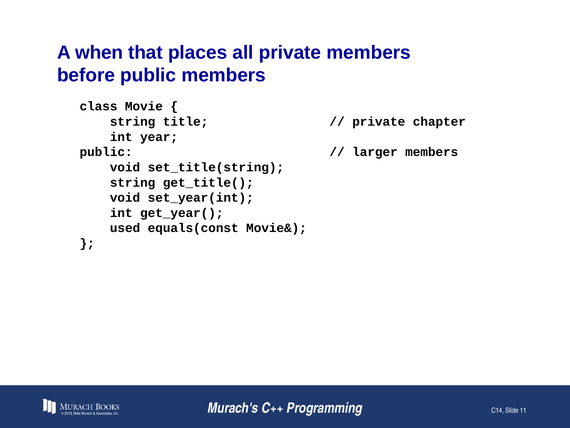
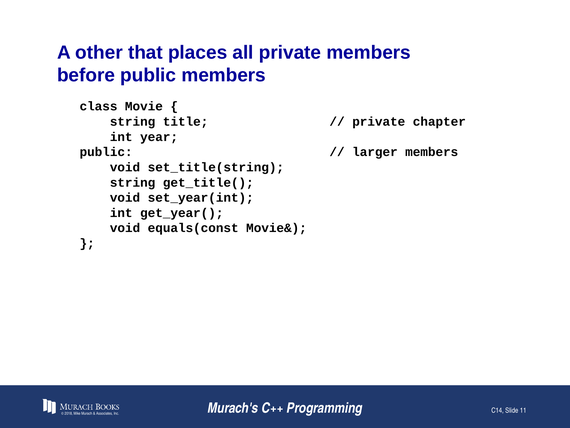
when: when -> other
used at (125, 228): used -> void
